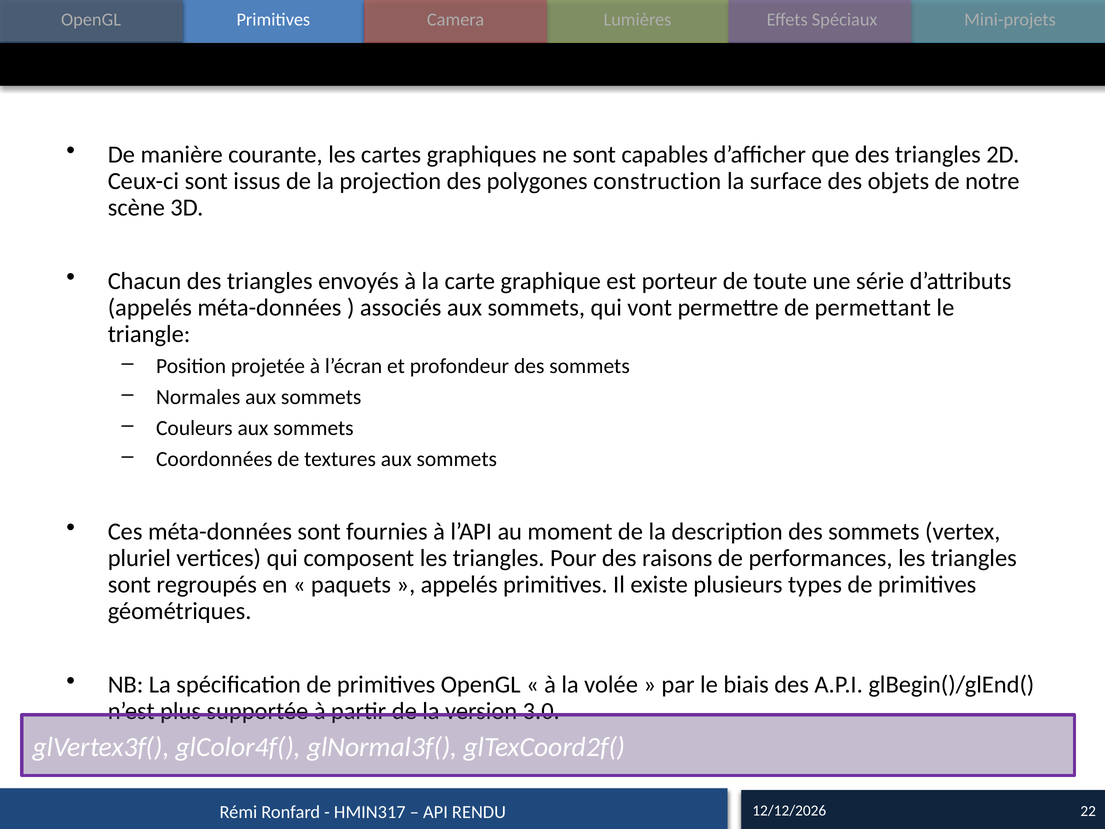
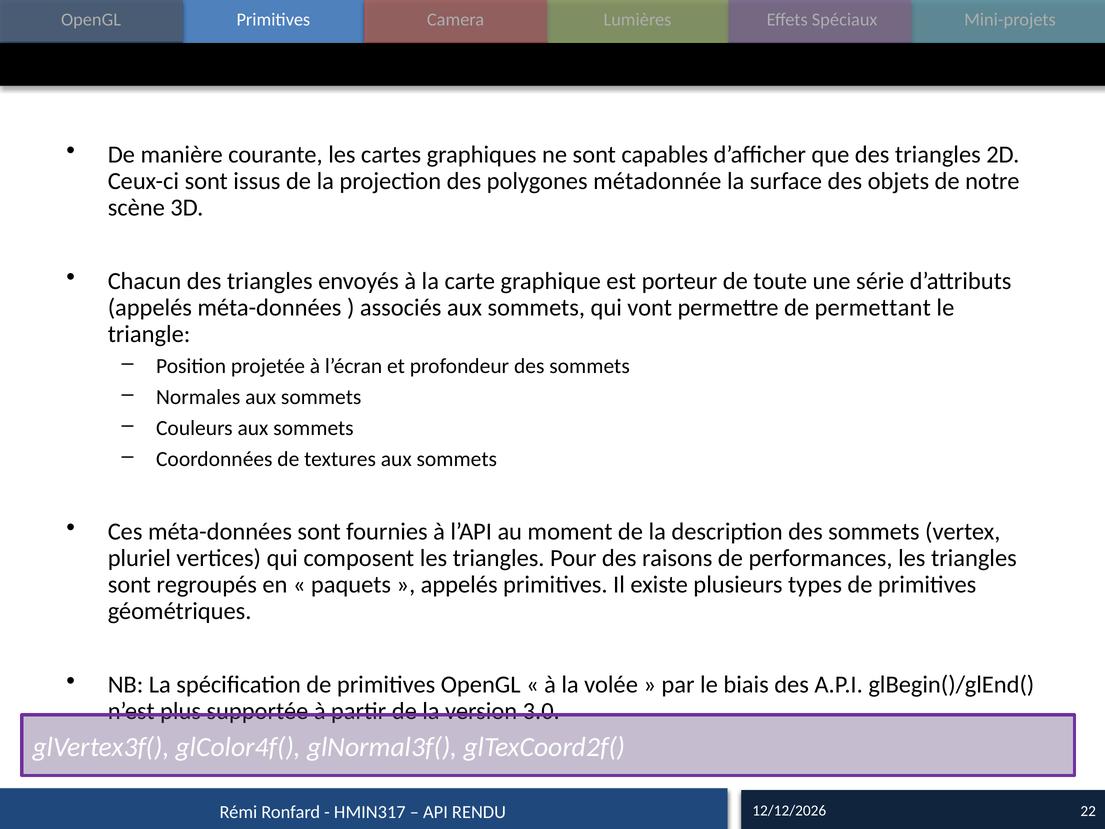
construction: construction -> métadonnée
